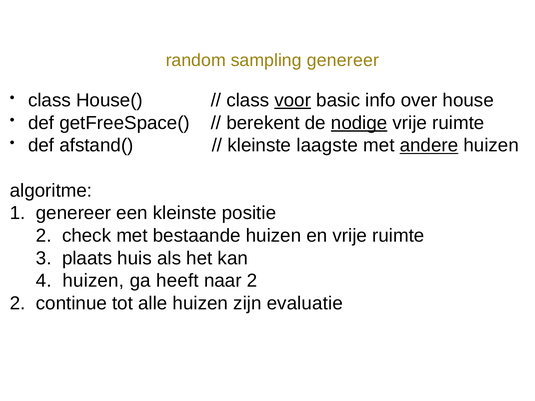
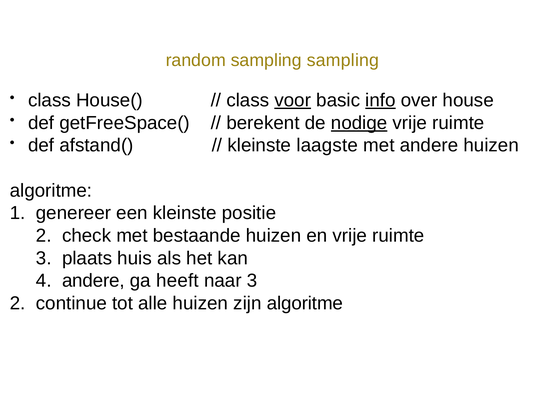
sampling genereer: genereer -> sampling
info underline: none -> present
andere at (429, 146) underline: present -> none
huizen at (93, 281): huizen -> andere
naar 2: 2 -> 3
zijn evaluatie: evaluatie -> algoritme
